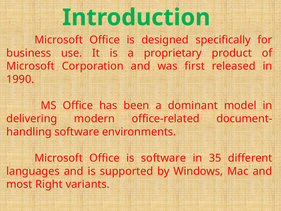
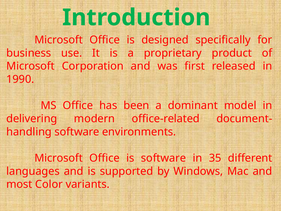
Right: Right -> Color
